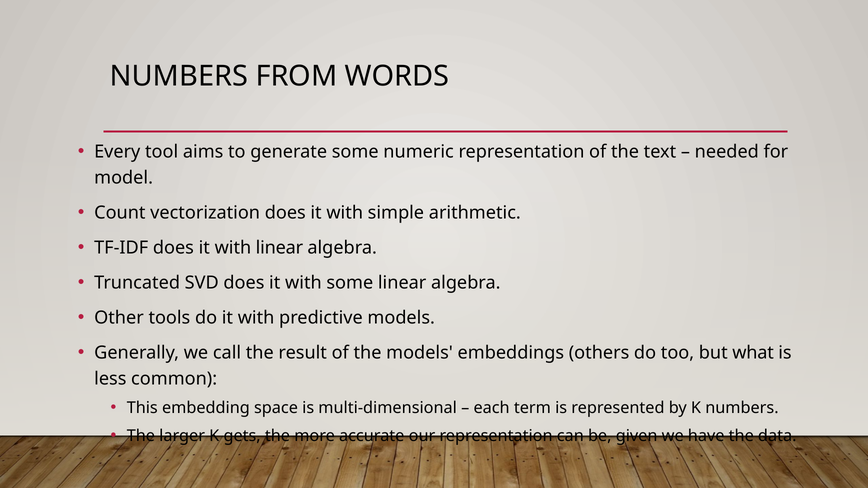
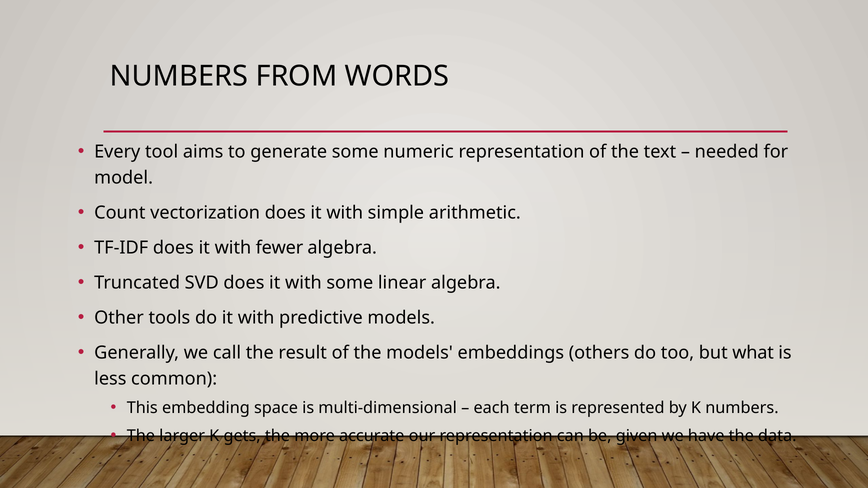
with linear: linear -> fewer
